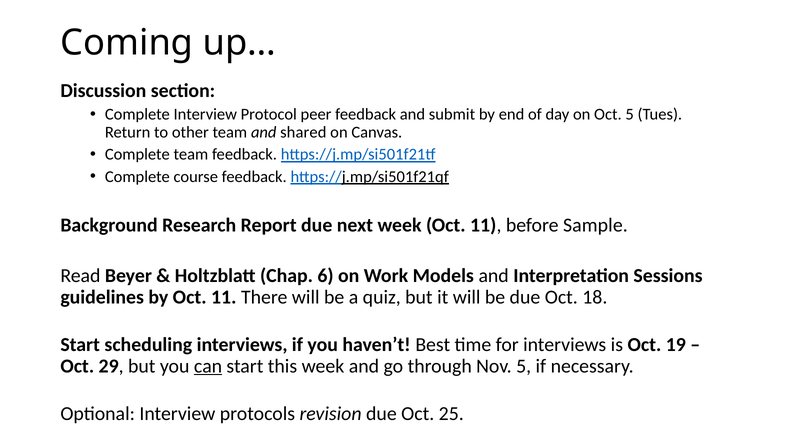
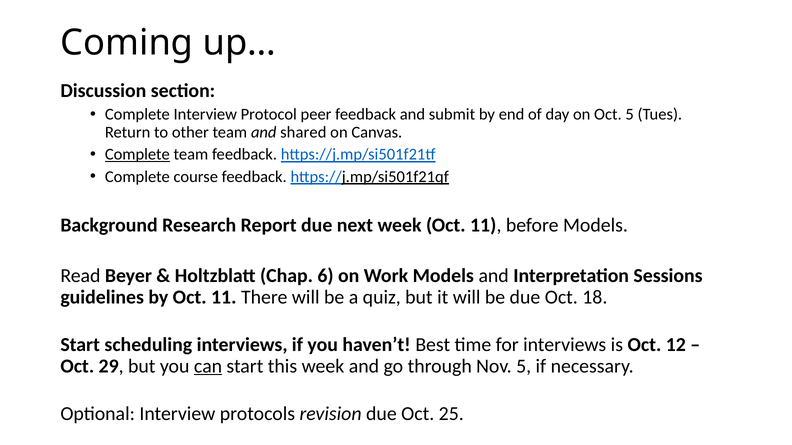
Complete at (137, 155) underline: none -> present
before Sample: Sample -> Models
19: 19 -> 12
